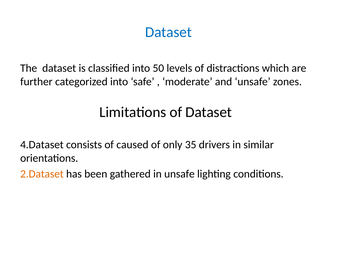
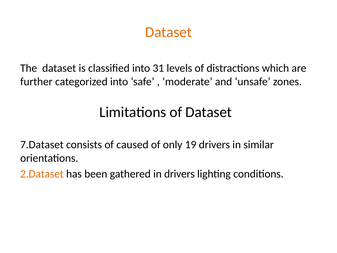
Dataset at (168, 32) colour: blue -> orange
50: 50 -> 31
4.Dataset: 4.Dataset -> 7.Dataset
35: 35 -> 19
in unsafe: unsafe -> drivers
